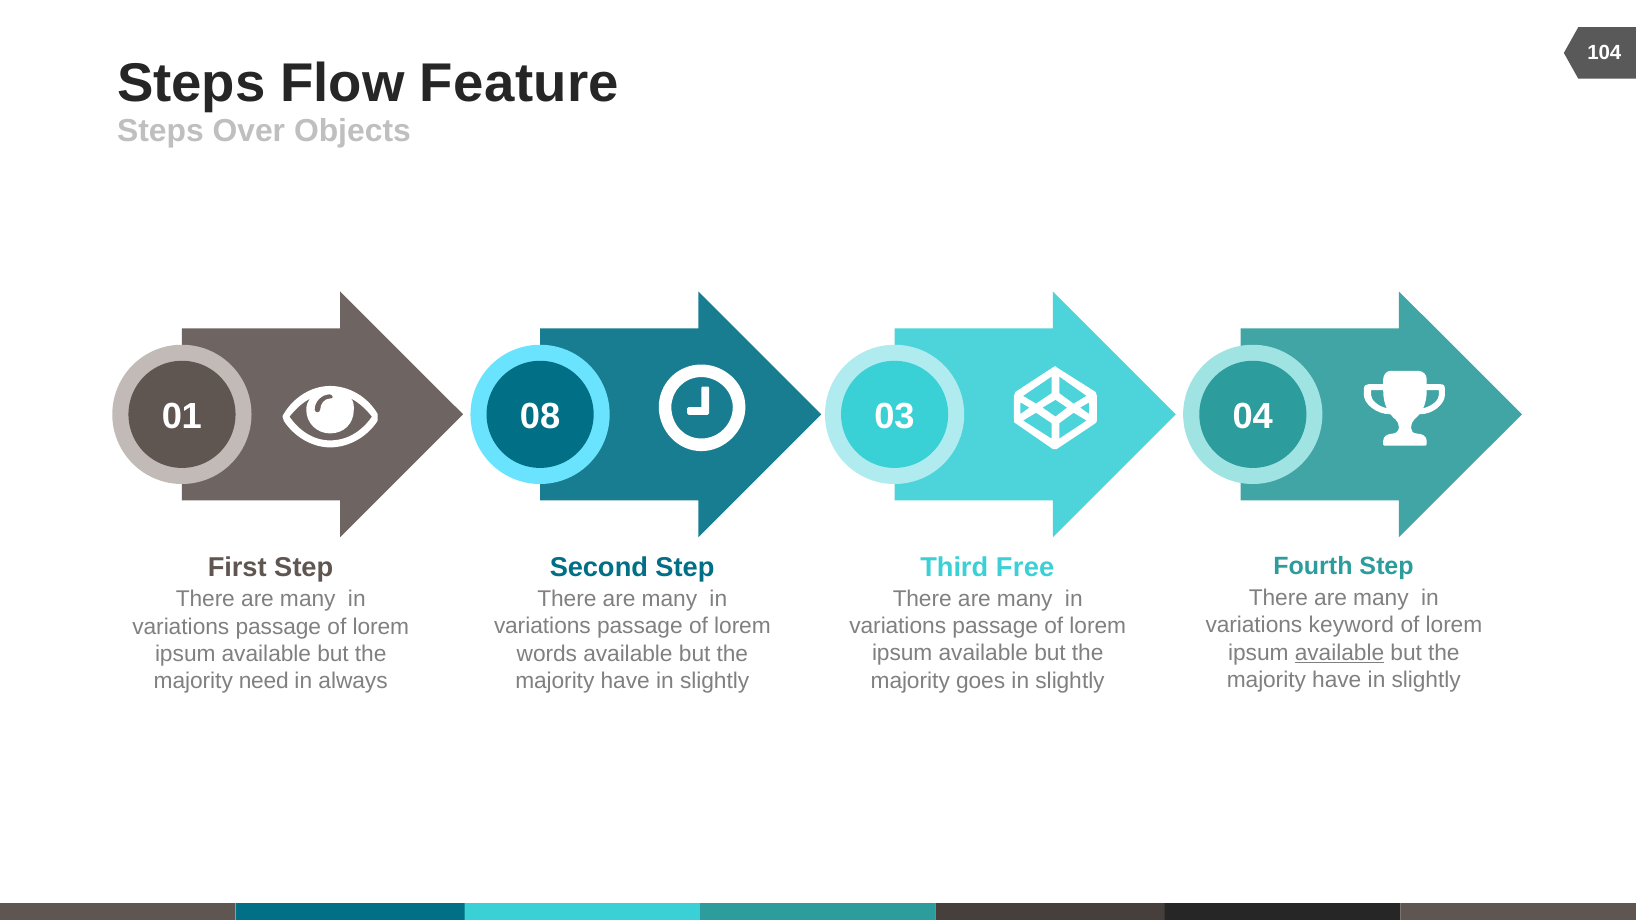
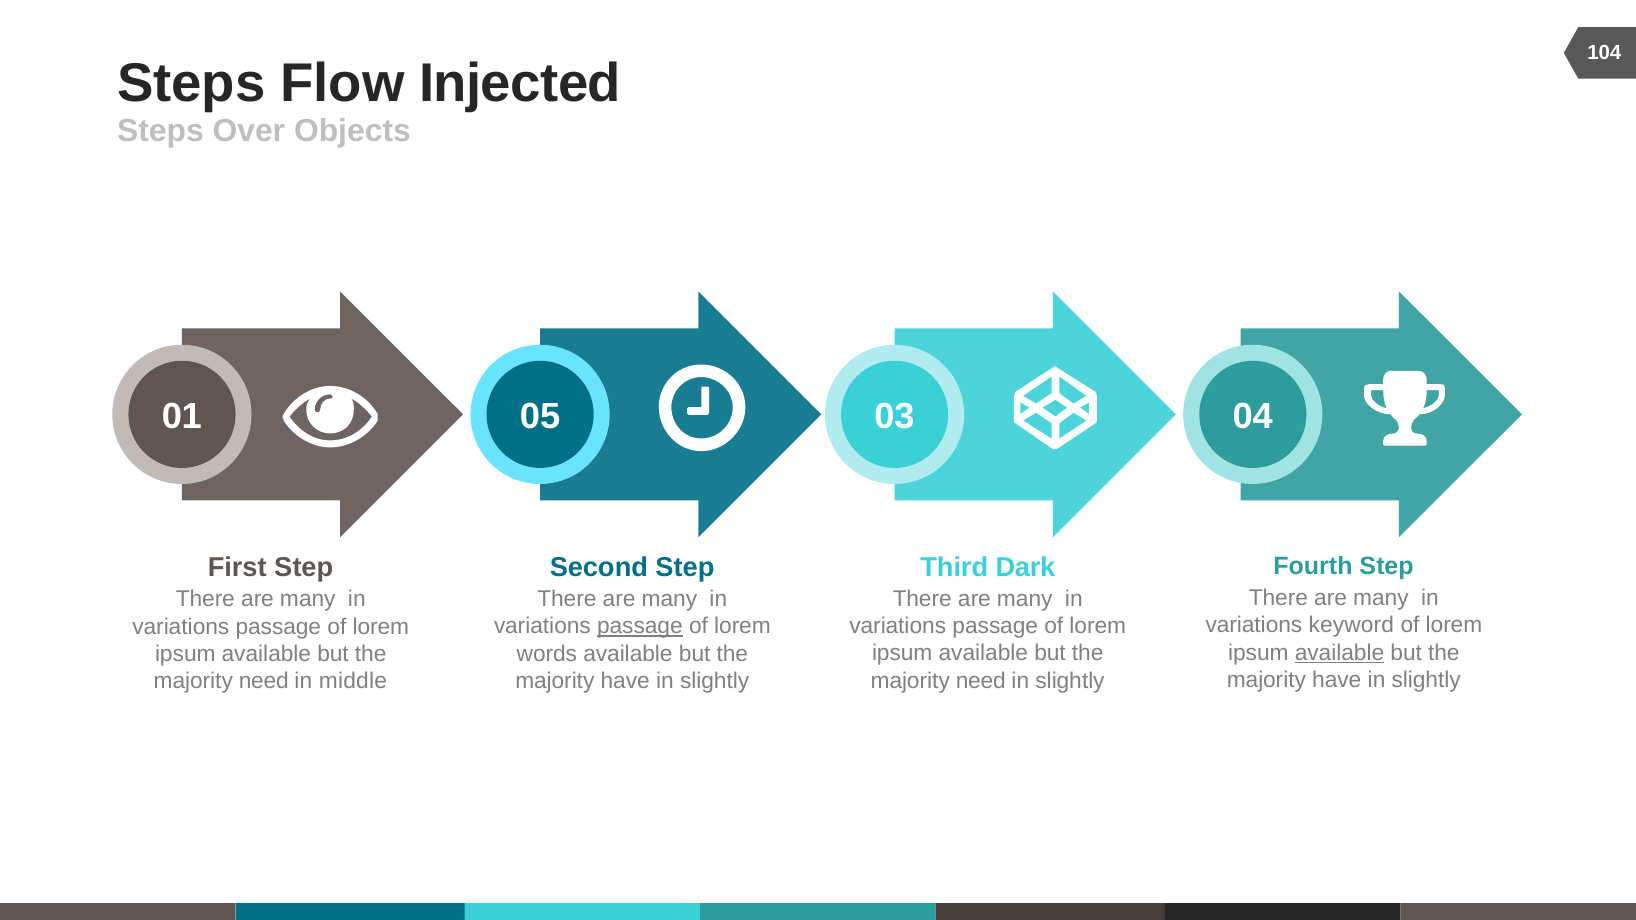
Feature: Feature -> Injected
08: 08 -> 05
Free: Free -> Dark
passage at (640, 626) underline: none -> present
goes at (981, 681): goes -> need
always: always -> middle
